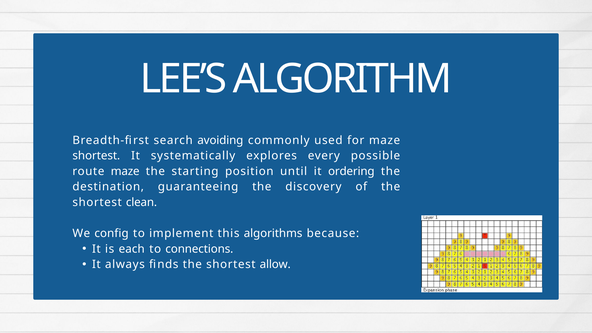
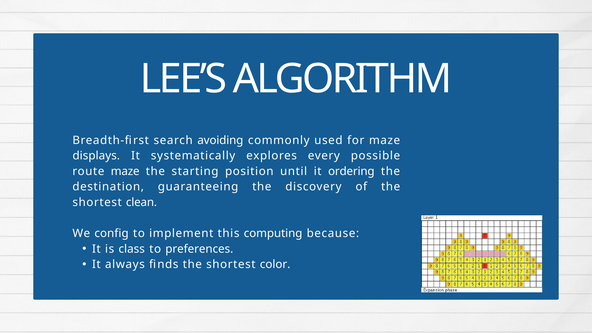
shortest at (96, 156): shortest -> displays
algorithms: algorithms -> computing
each: each -> class
connections: connections -> preferences
allow: allow -> color
